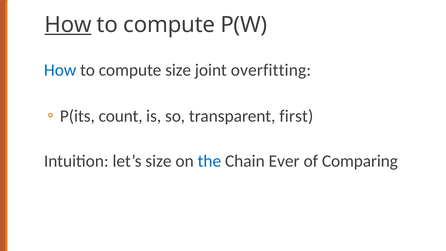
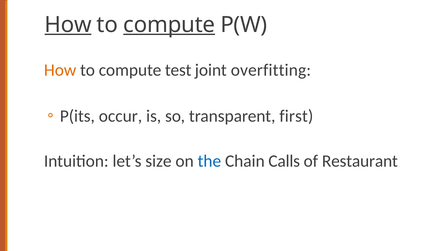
compute at (169, 25) underline: none -> present
How at (60, 70) colour: blue -> orange
compute size: size -> test
count: count -> occur
Ever: Ever -> Calls
Comparing: Comparing -> Restaurant
